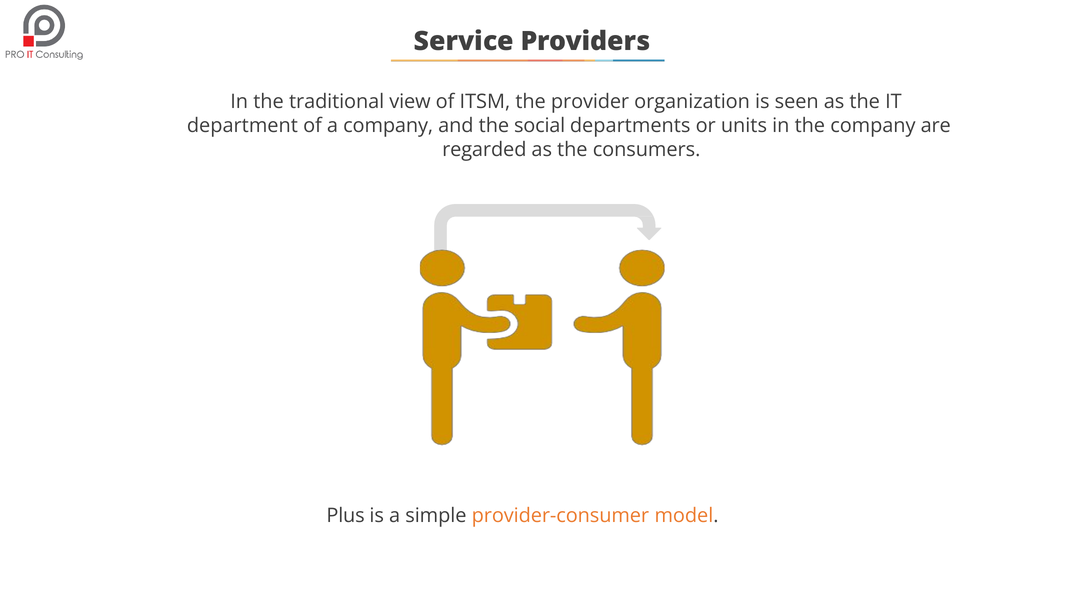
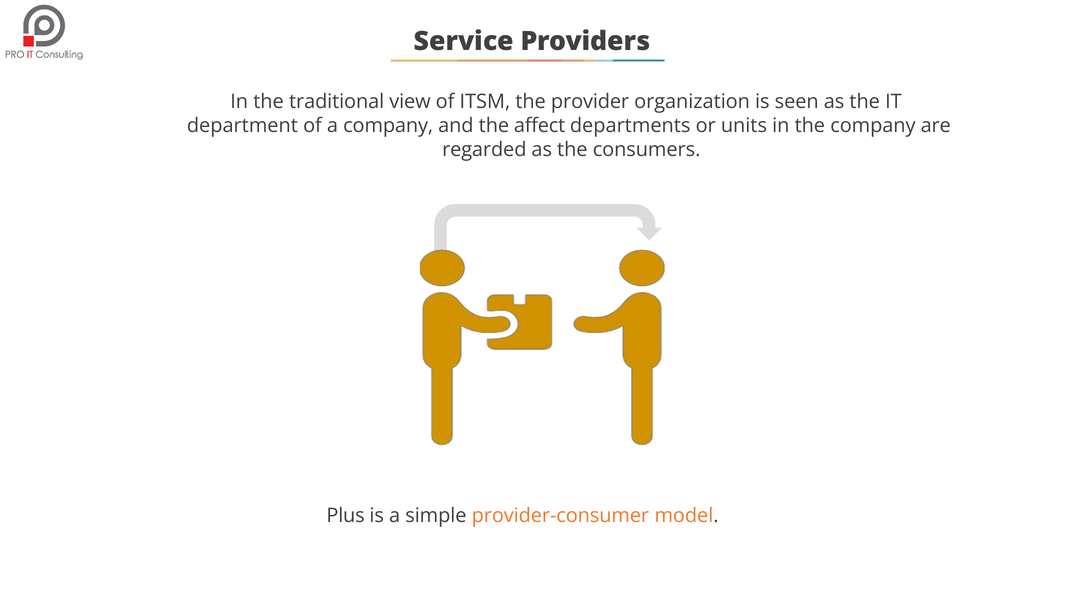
social: social -> affect
